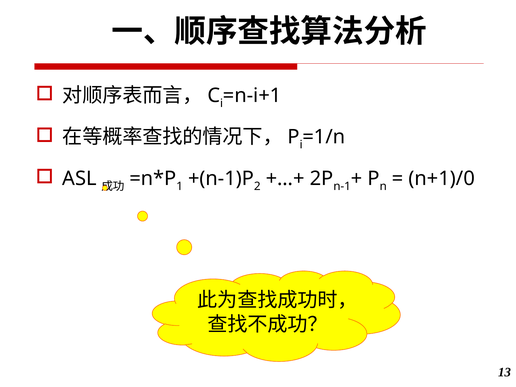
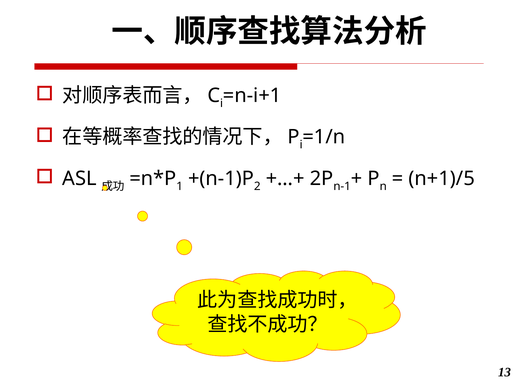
n+1)/0: n+1)/0 -> n+1)/5
